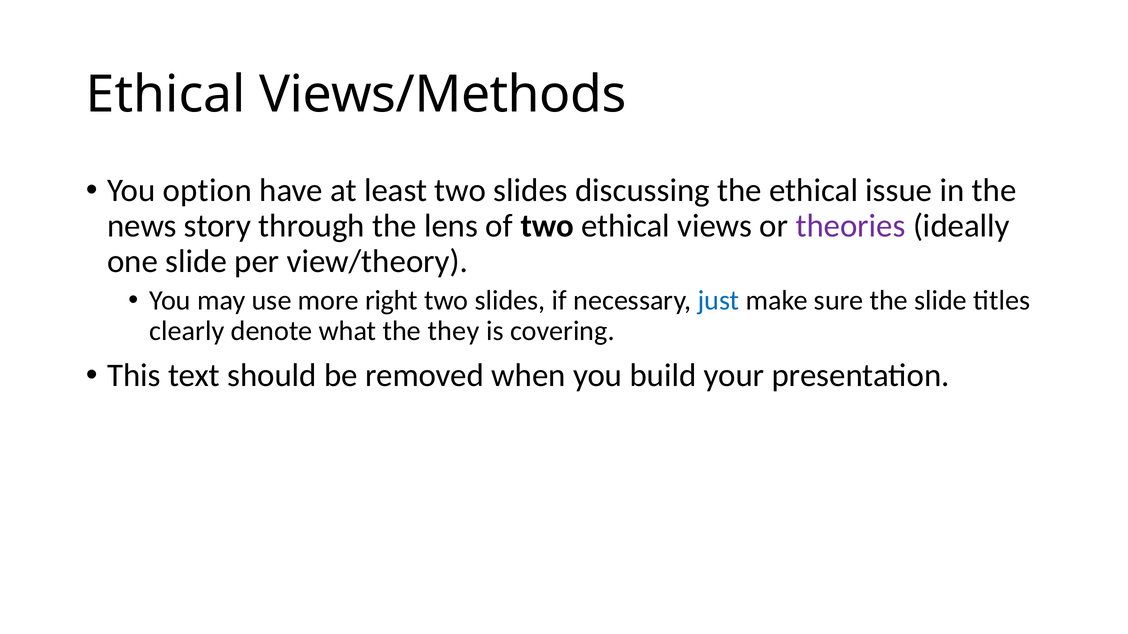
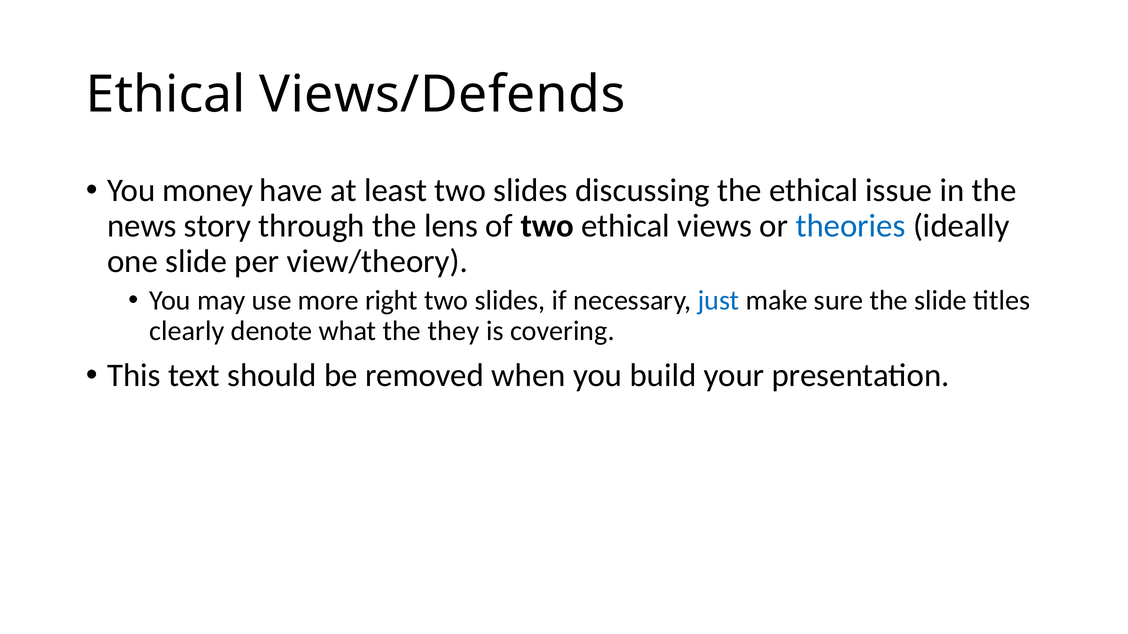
Views/Methods: Views/Methods -> Views/Defends
option: option -> money
theories colour: purple -> blue
